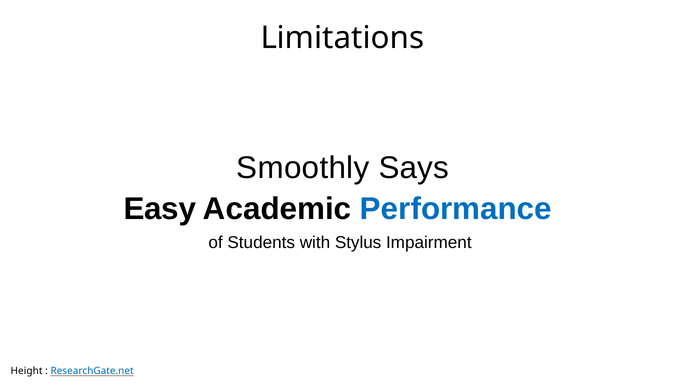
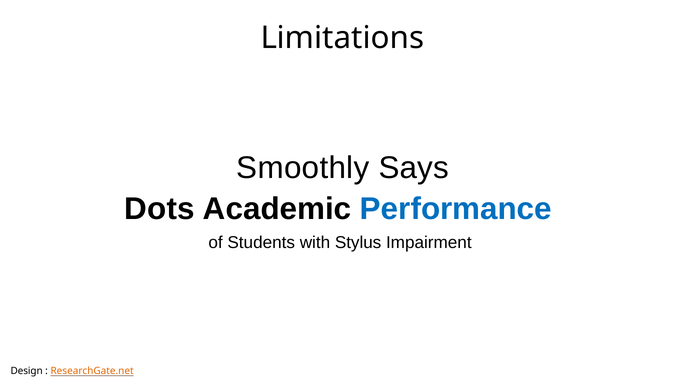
Easy: Easy -> Dots
Height: Height -> Design
ResearchGate.net colour: blue -> orange
